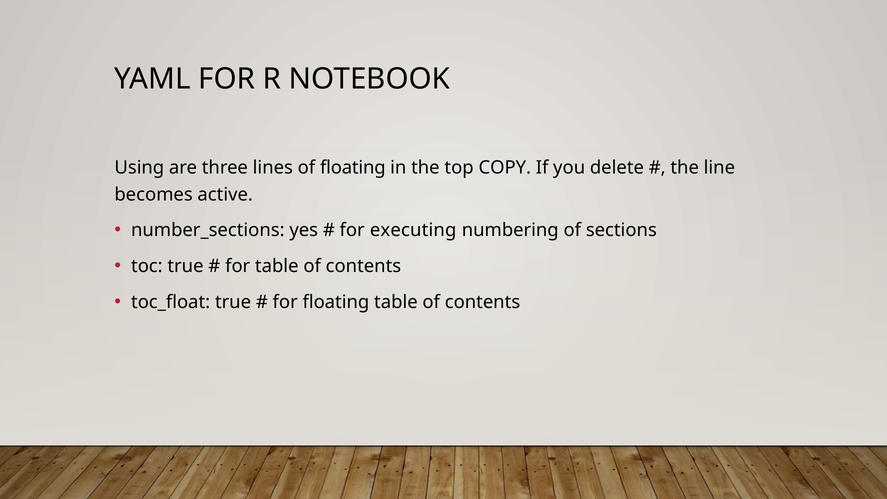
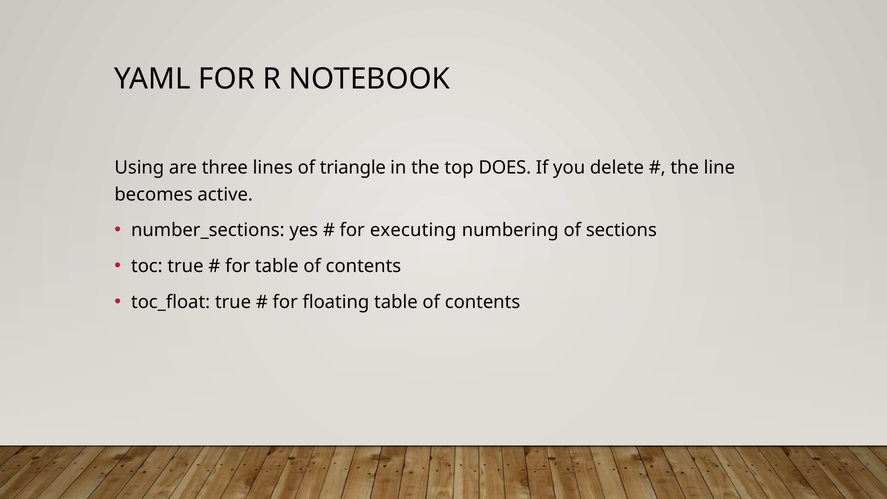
of floating: floating -> triangle
COPY: COPY -> DOES
